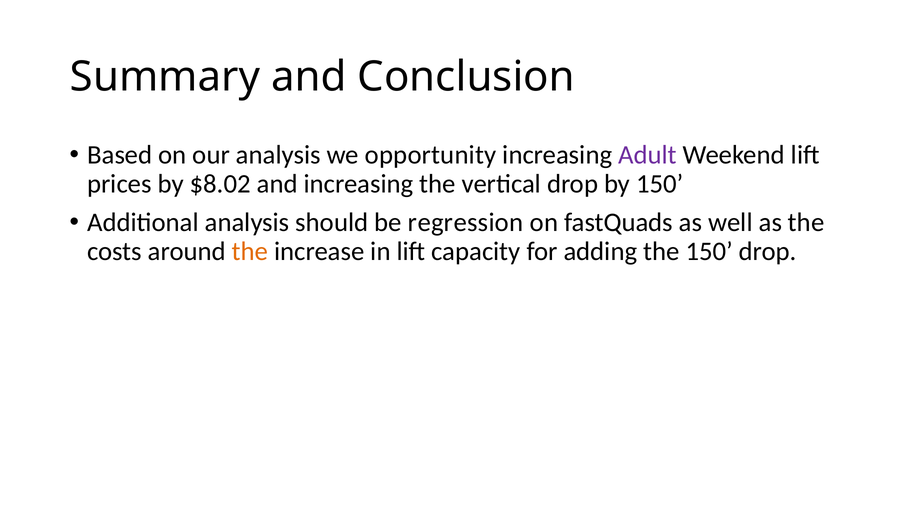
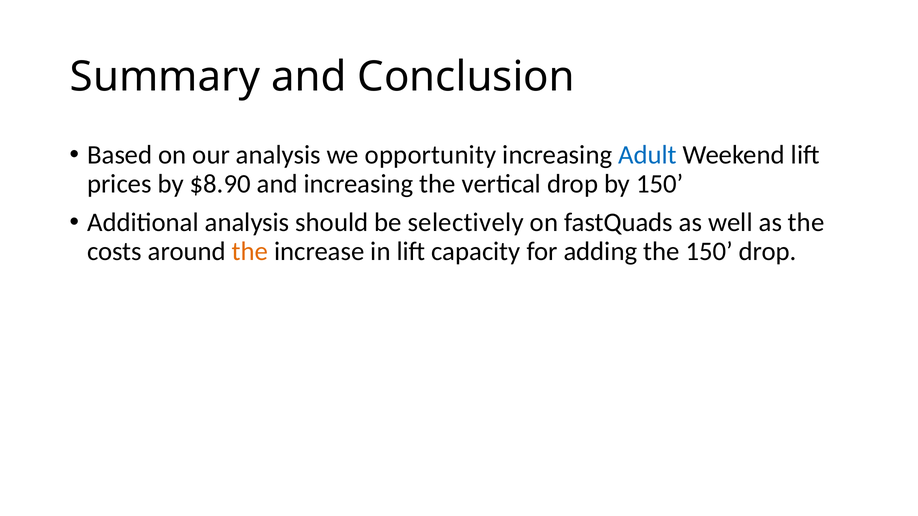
Adult colour: purple -> blue
$8.02: $8.02 -> $8.90
regression: regression -> selectively
